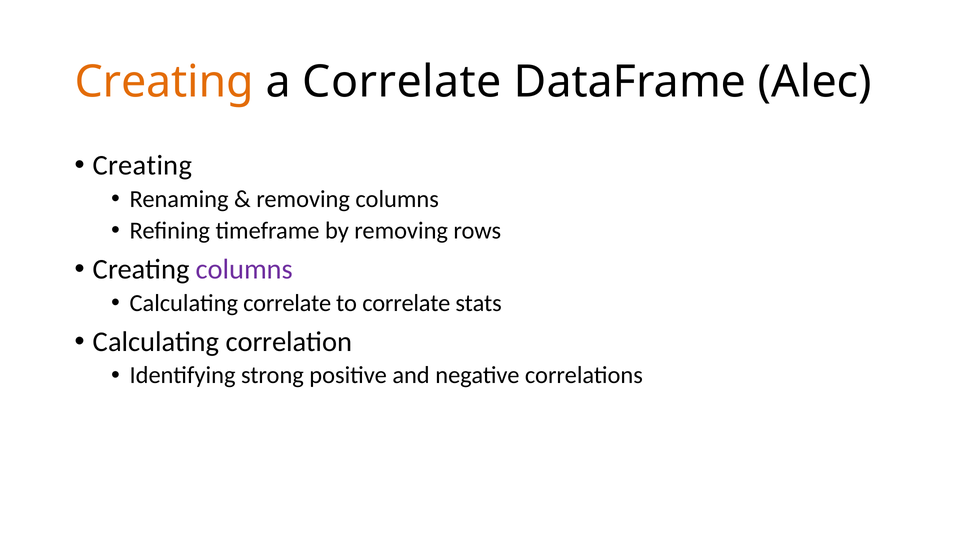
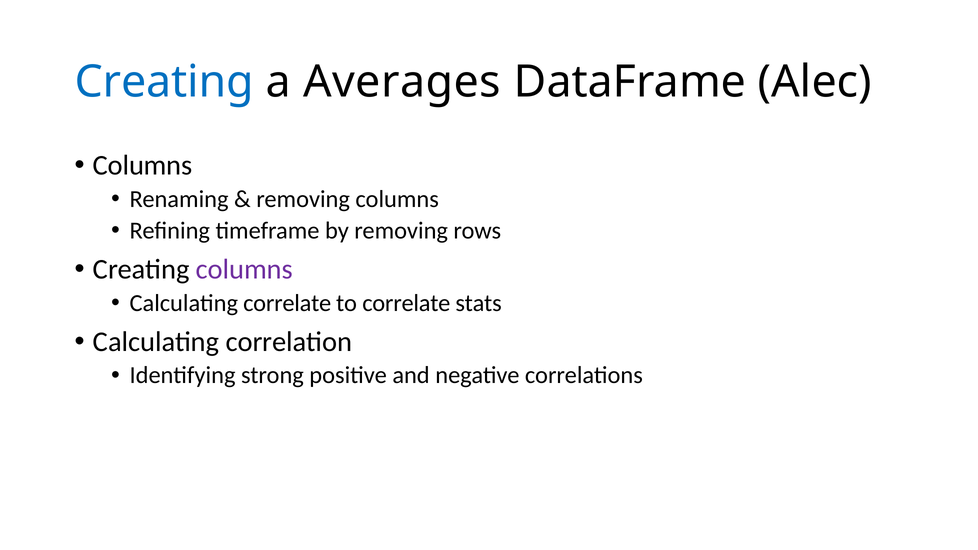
Creating at (164, 82) colour: orange -> blue
a Correlate: Correlate -> Averages
Creating at (142, 165): Creating -> Columns
